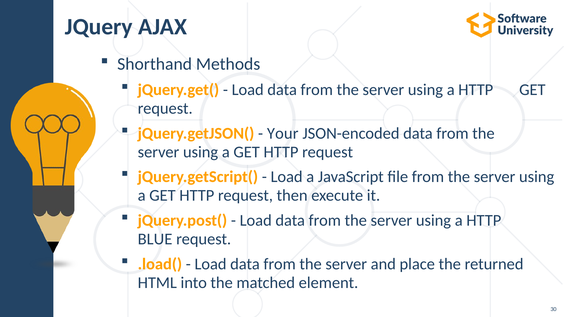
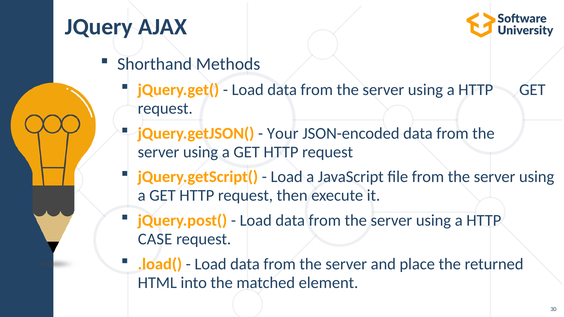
BLUE: BLUE -> CASE
